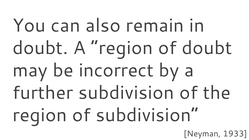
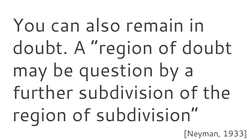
incorrect: incorrect -> question
